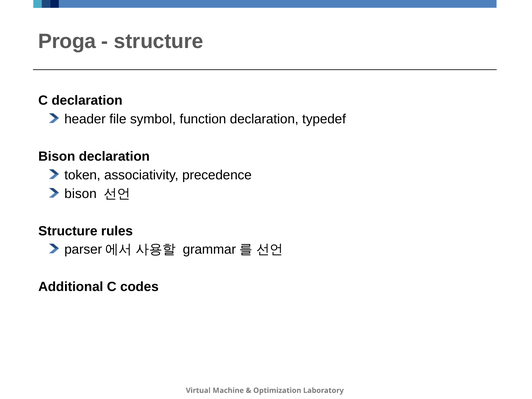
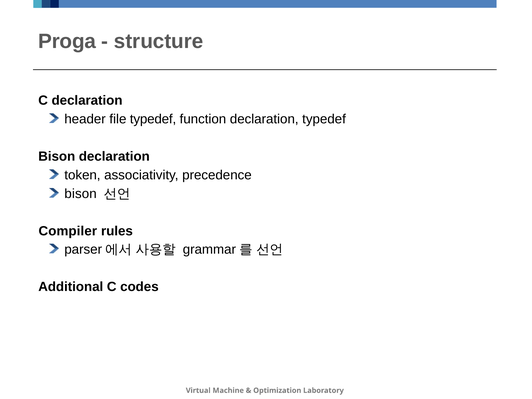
file symbol: symbol -> typedef
Structure at (68, 231): Structure -> Compiler
